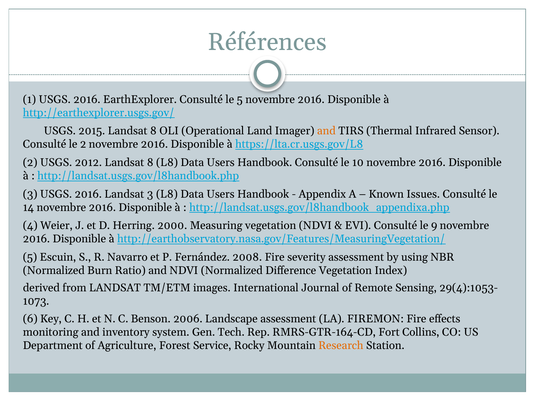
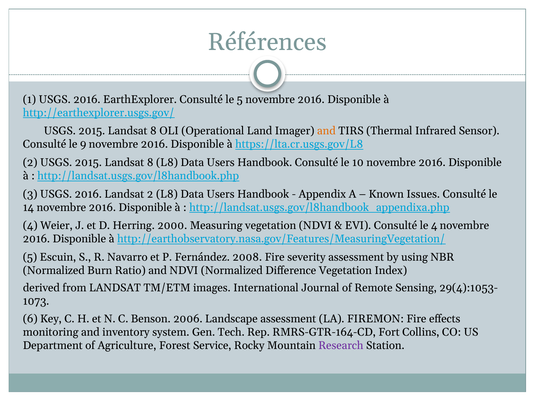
le 2: 2 -> 9
2 USGS 2012: 2012 -> 2015
Landsat 3: 3 -> 2
le 9: 9 -> 4
Research colour: orange -> purple
